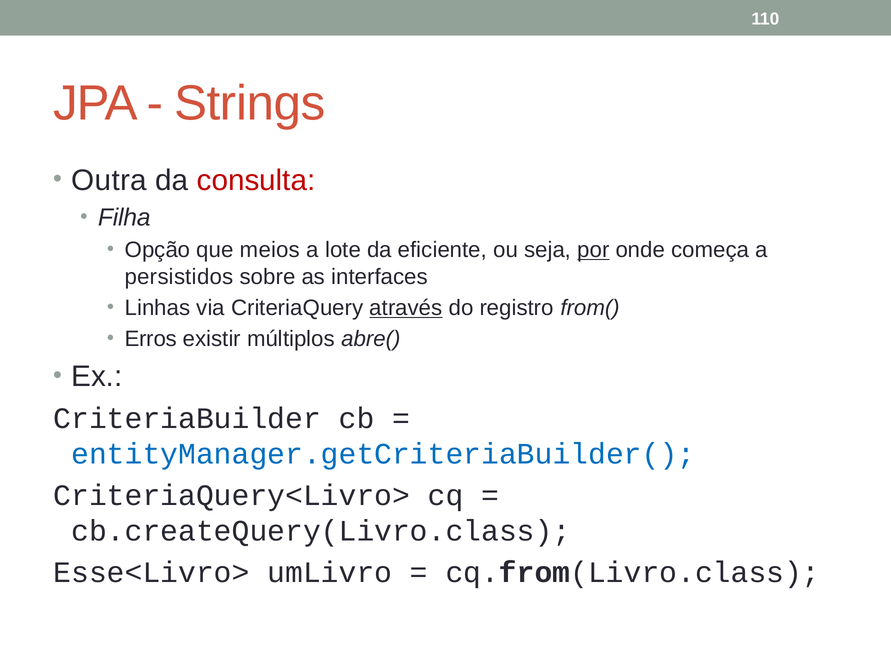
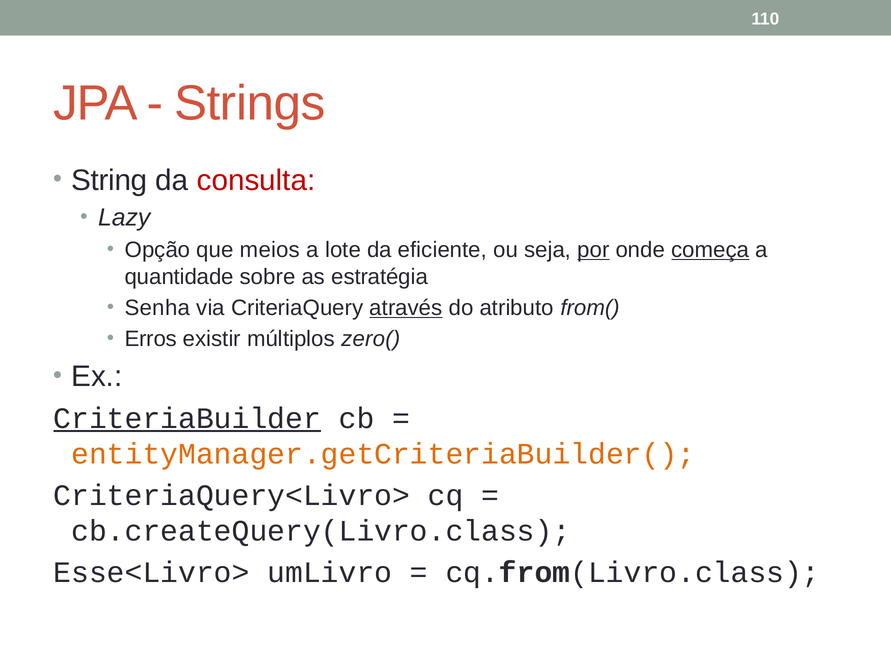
Outra: Outra -> String
Filha: Filha -> Lazy
começa underline: none -> present
persistidos: persistidos -> quantidade
interfaces: interfaces -> estratégia
Linhas: Linhas -> Senha
registro: registro -> atributo
abre(: abre( -> zero(
CriteriaBuilder underline: none -> present
entityManager.getCriteriaBuilder( colour: blue -> orange
